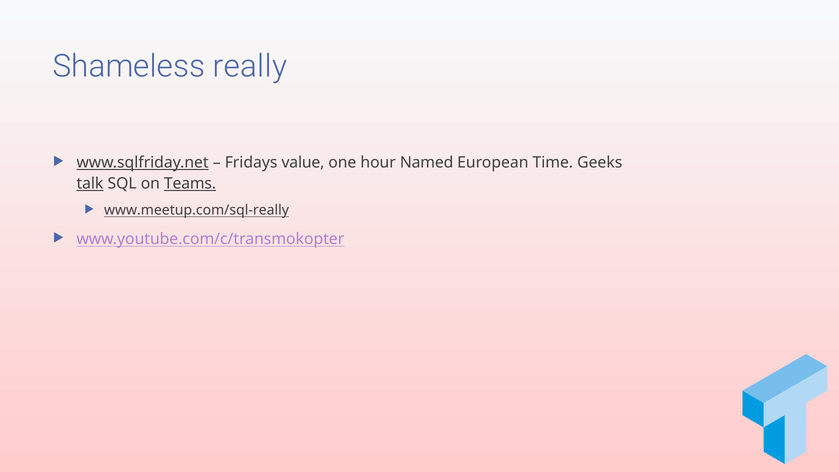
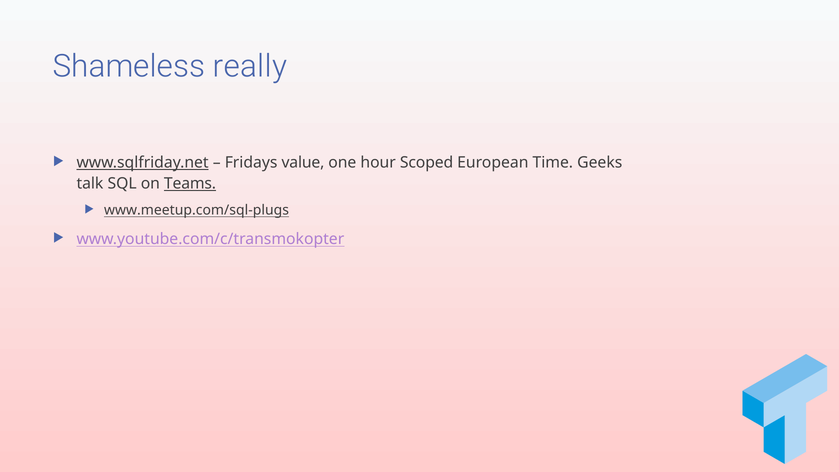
Named: Named -> Scoped
talk underline: present -> none
www.meetup.com/sql-really: www.meetup.com/sql-really -> www.meetup.com/sql-plugs
